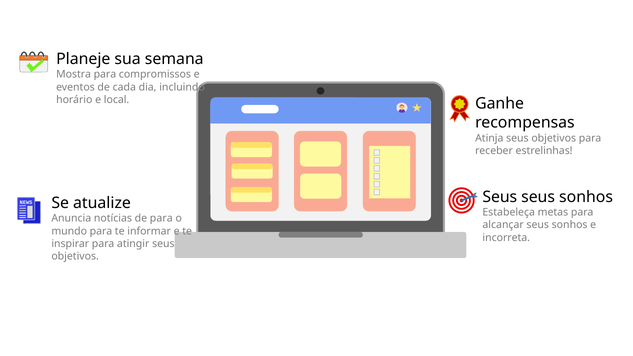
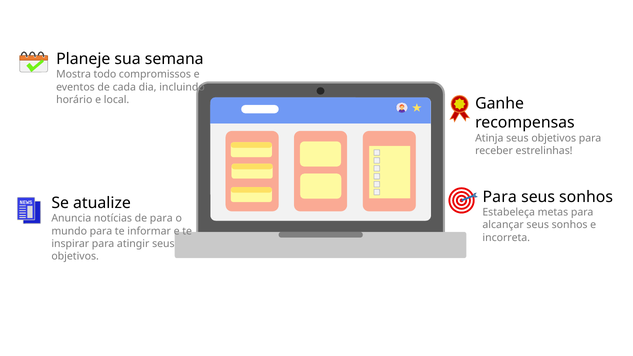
Mostra para: para -> todo
Seus at (500, 197): Seus -> Para
